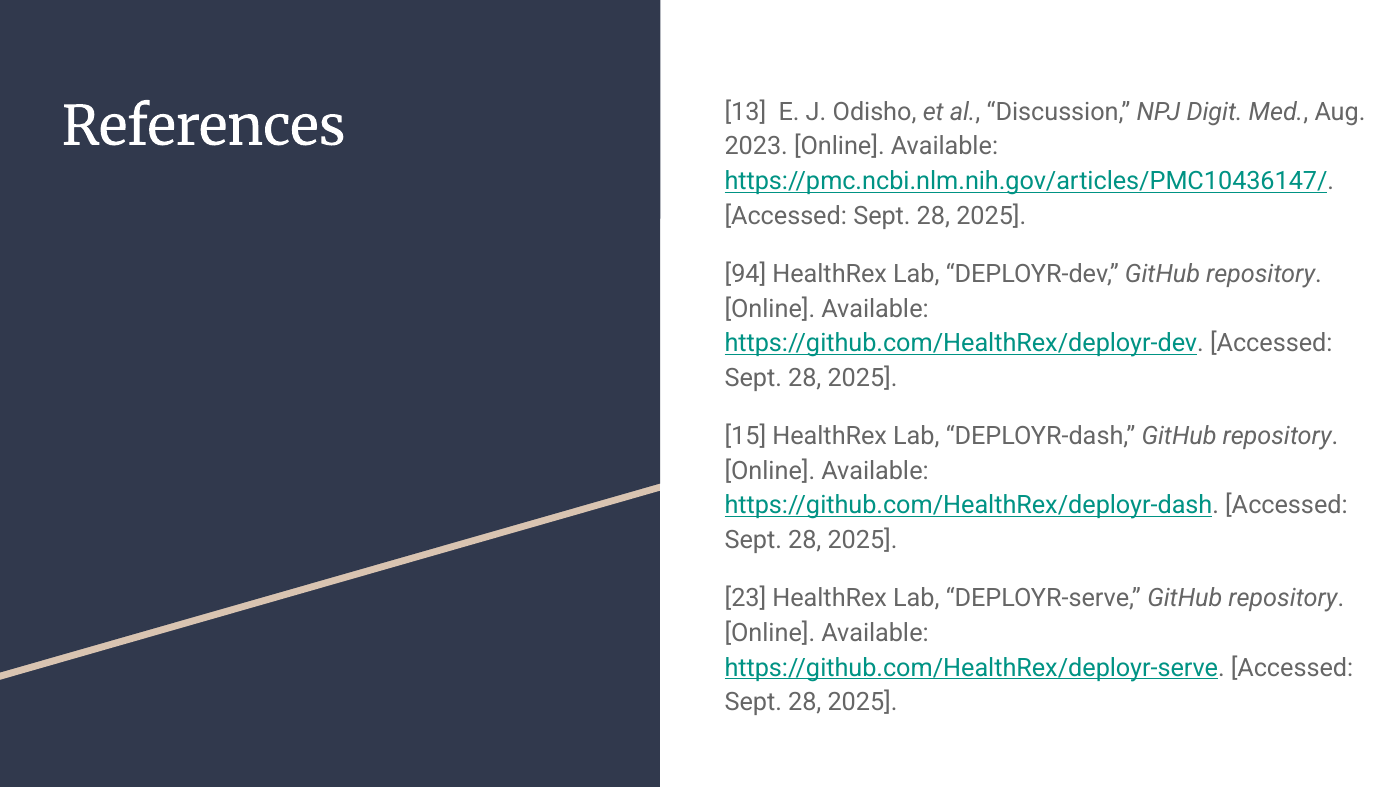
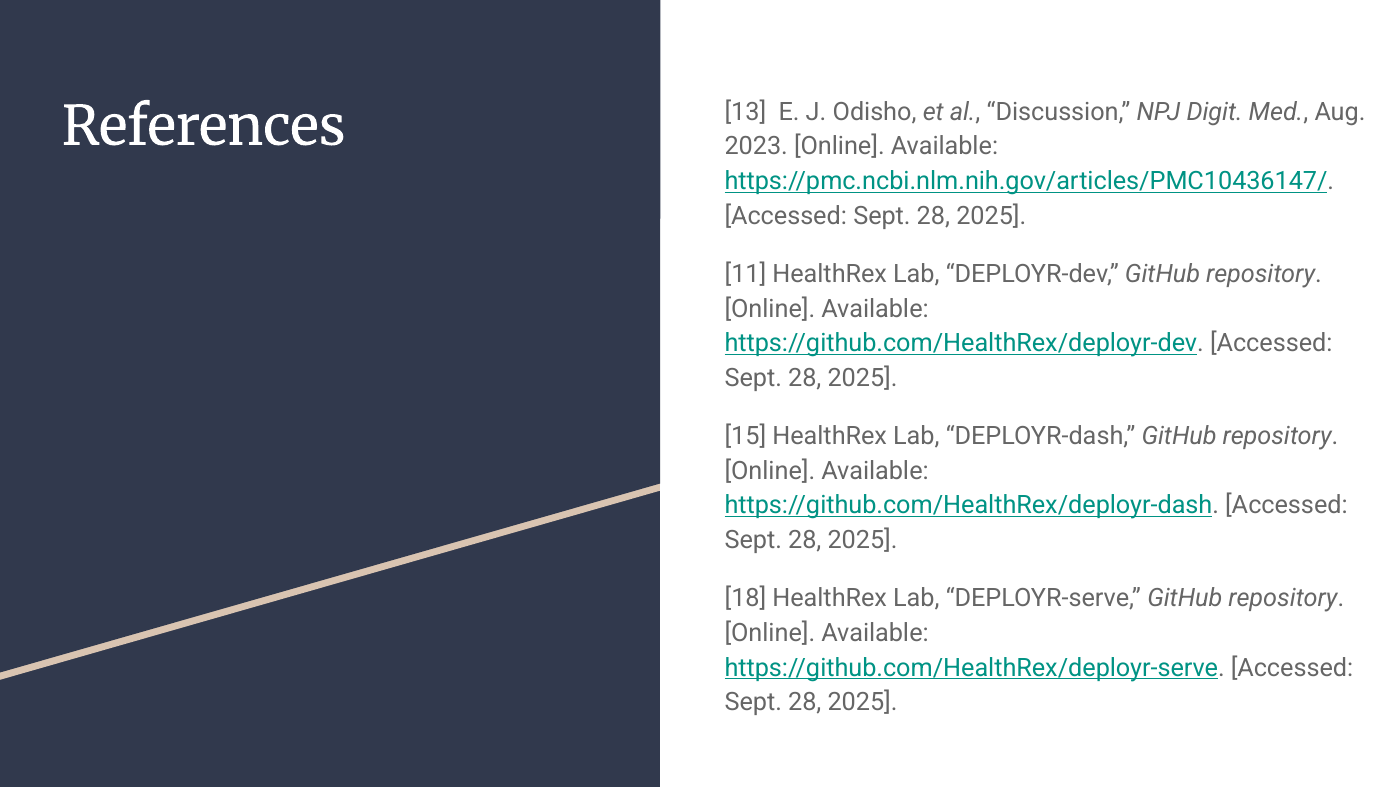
94: 94 -> 11
23: 23 -> 18
